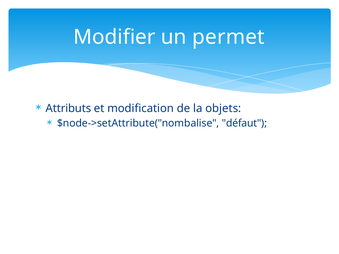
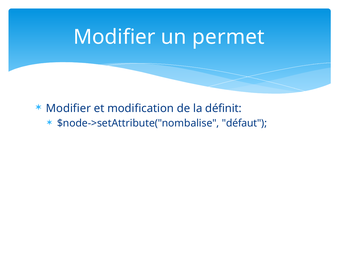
Attributs at (68, 108): Attributs -> Modifier
objets: objets -> définit
